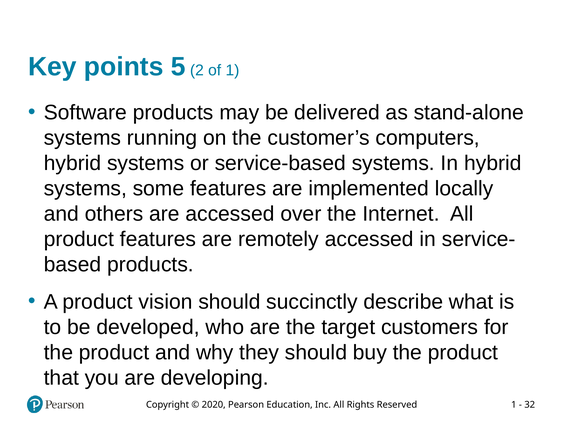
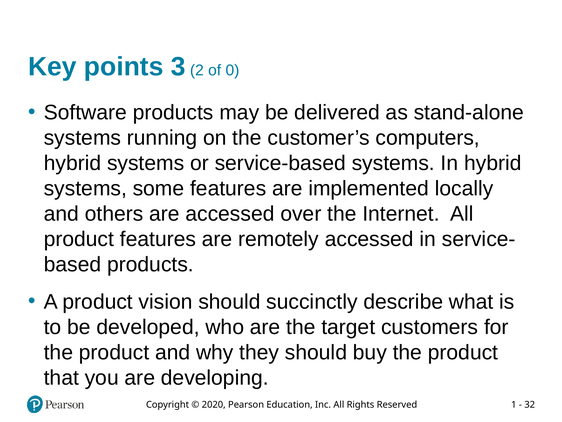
5: 5 -> 3
of 1: 1 -> 0
